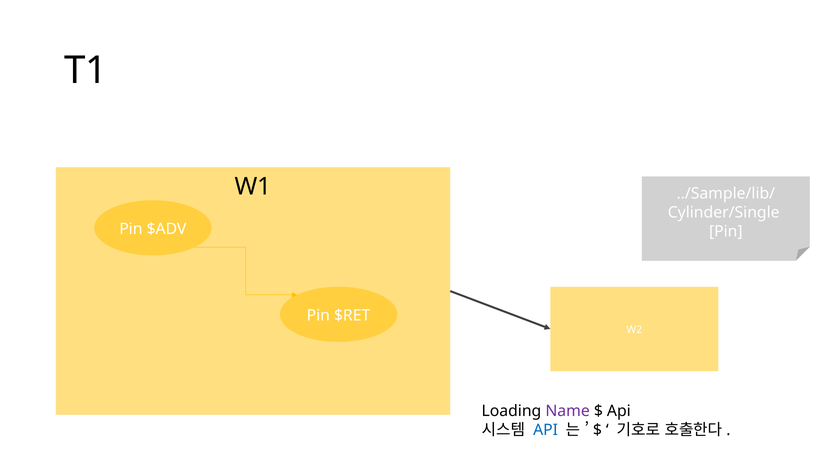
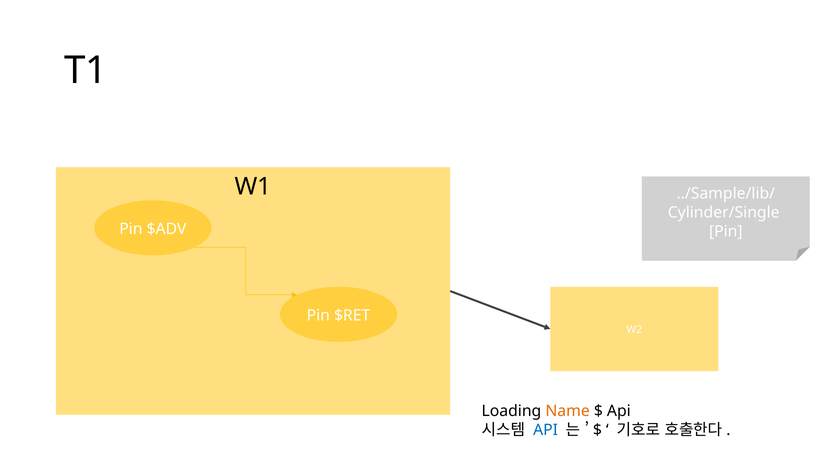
Name colour: purple -> orange
